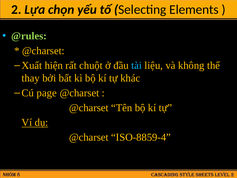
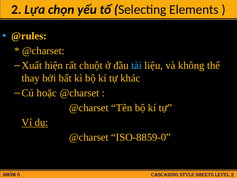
@rules colour: light green -> yellow
page: page -> hoặc
ISO-8859-4: ISO-8859-4 -> ISO-8859-0
